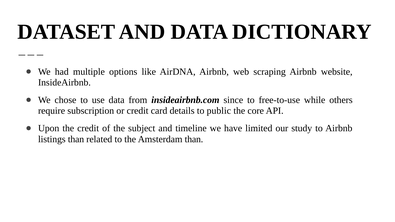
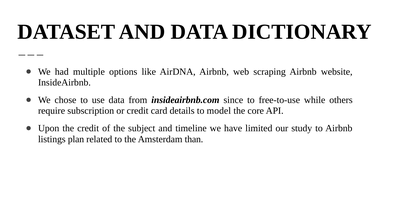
public: public -> model
listings than: than -> plan
